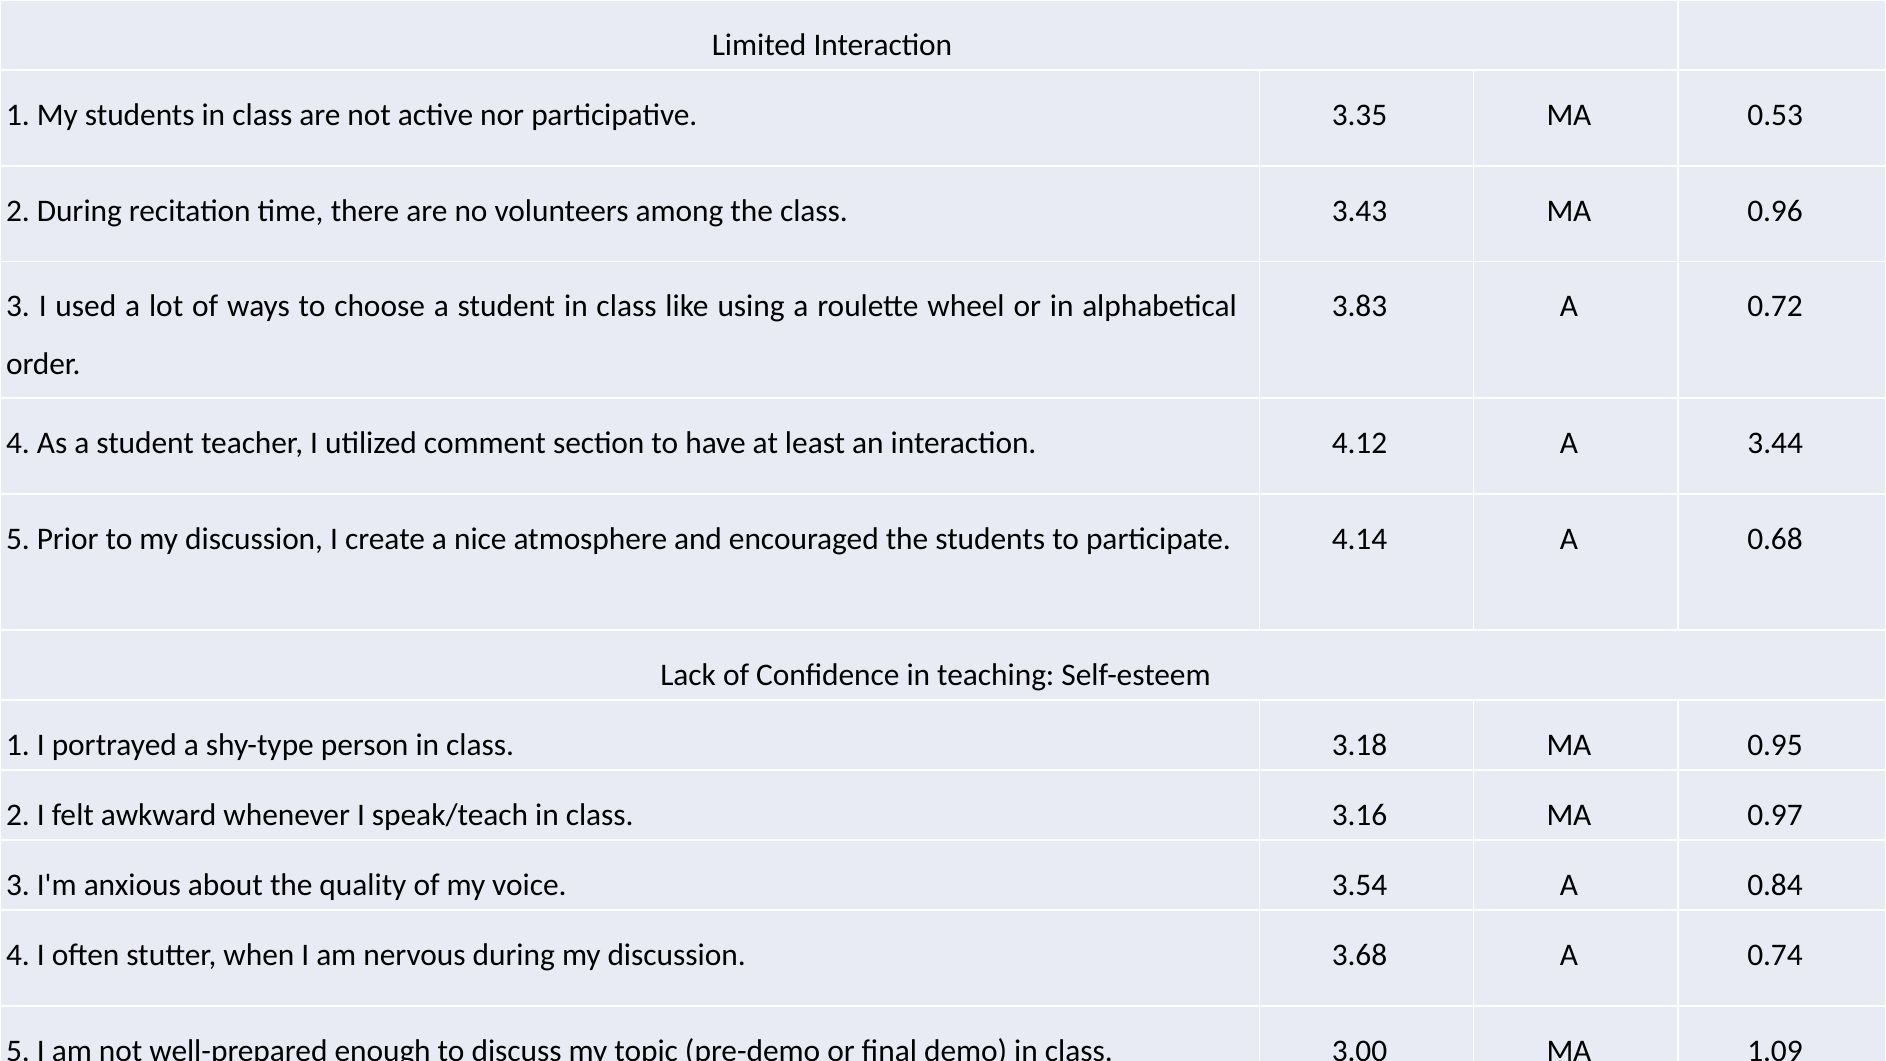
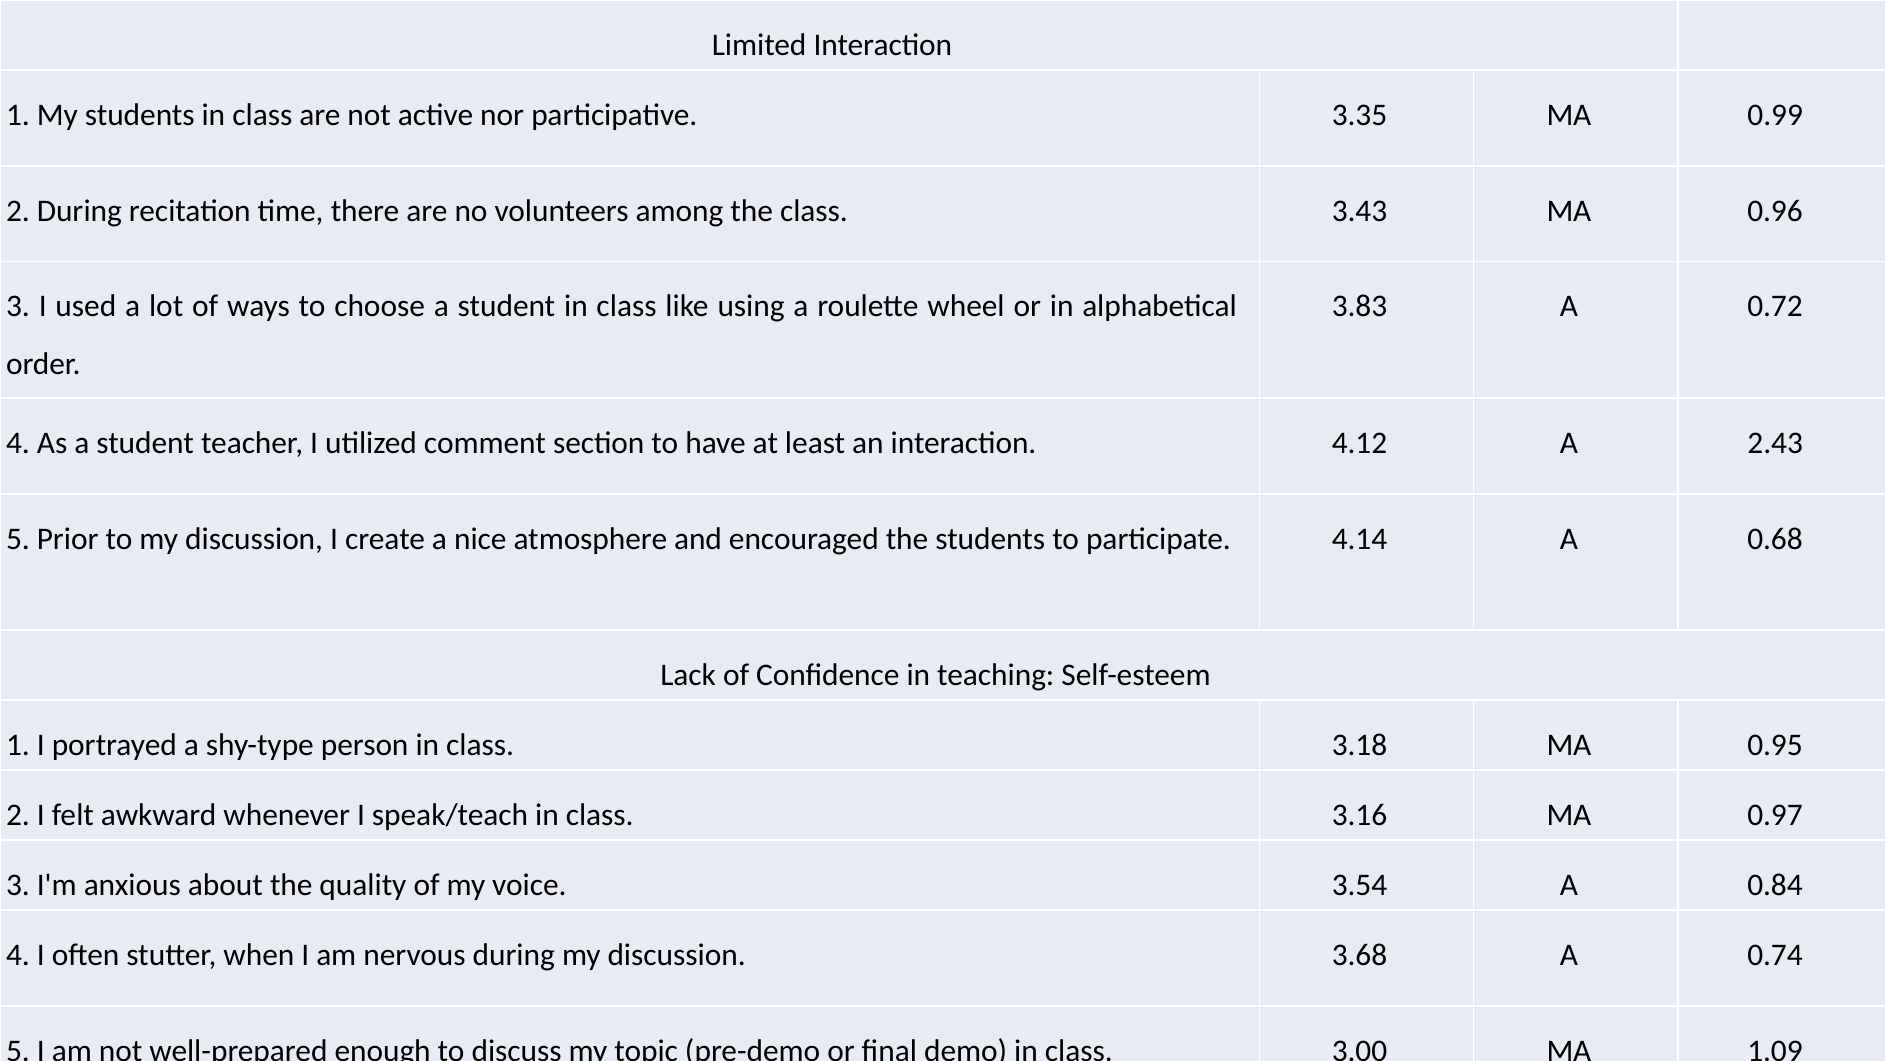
0.53: 0.53 -> 0.99
3.44: 3.44 -> 2.43
